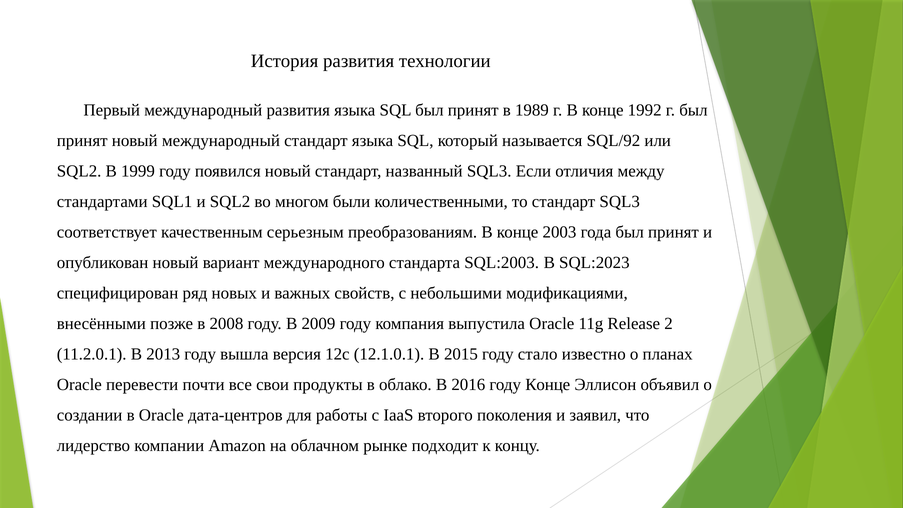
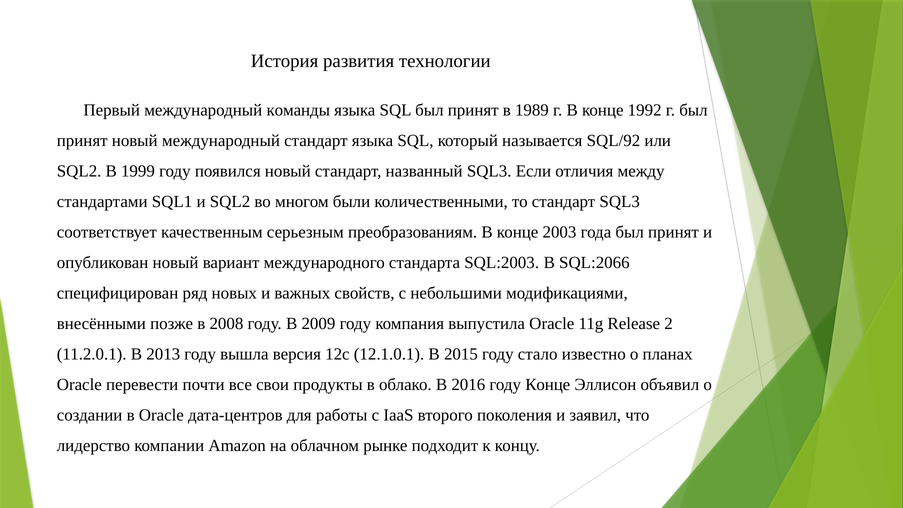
международный развития: развития -> команды
SQL:2023: SQL:2023 -> SQL:2066
